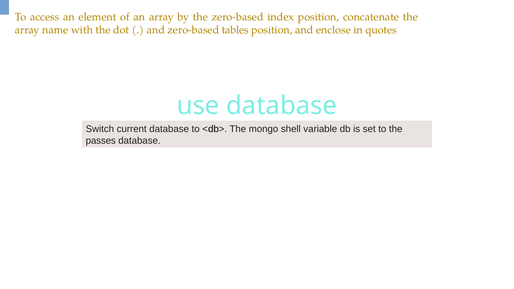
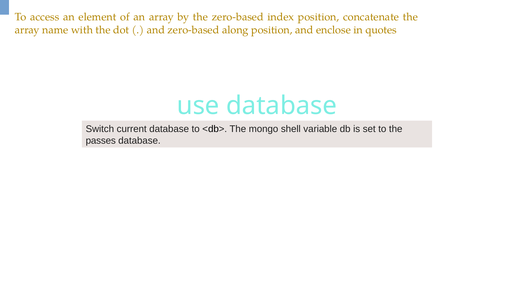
tables: tables -> along
